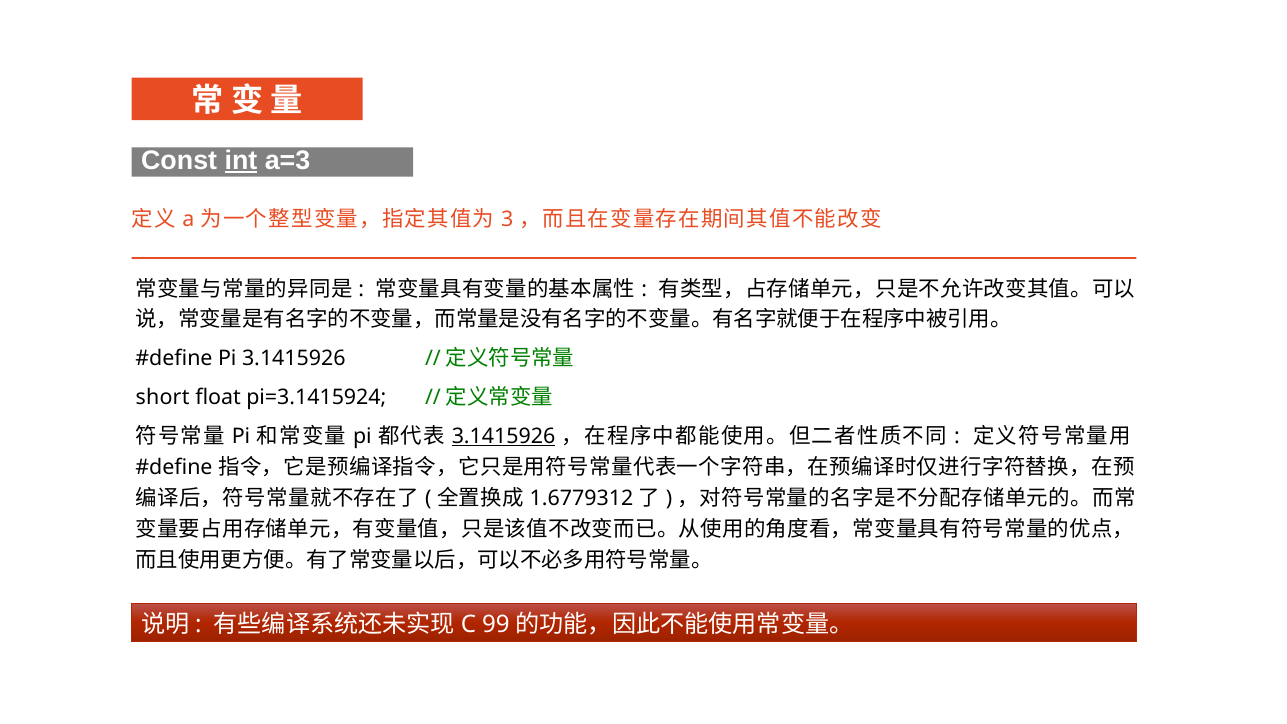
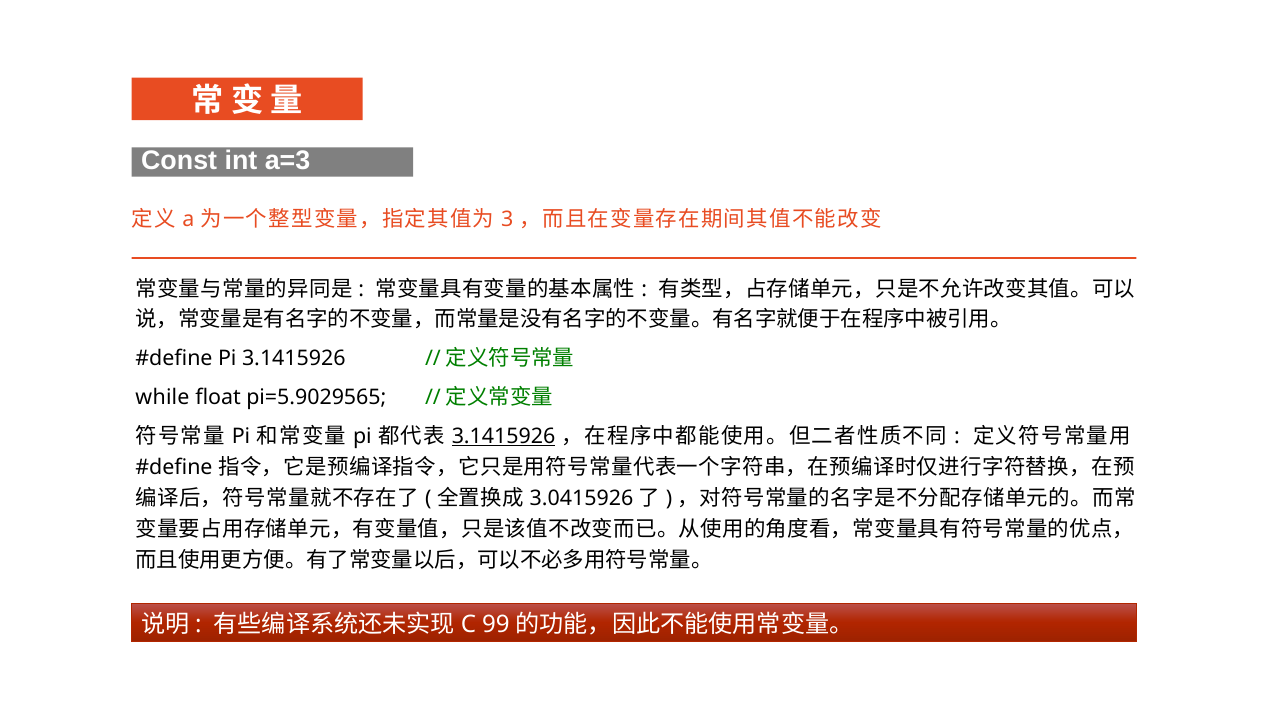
int underline: present -> none
short: short -> while
pi=3.1415924: pi=3.1415924 -> pi=5.9029565
1.6779312: 1.6779312 -> 3.0415926
